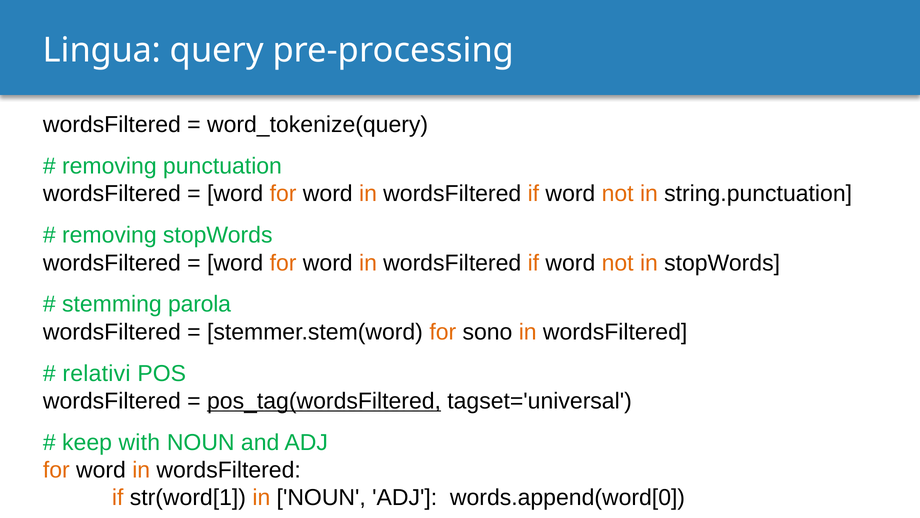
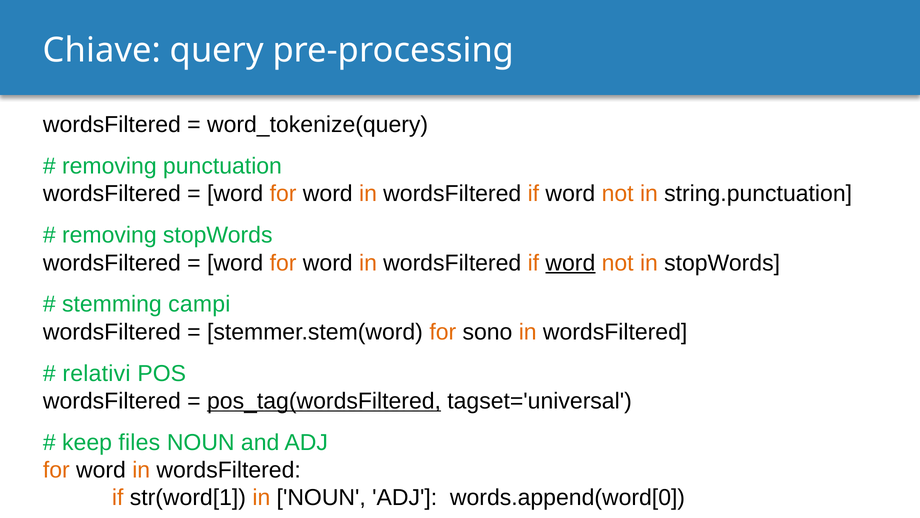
Lingua: Lingua -> Chiave
word at (570, 263) underline: none -> present
parola: parola -> campi
with: with -> files
